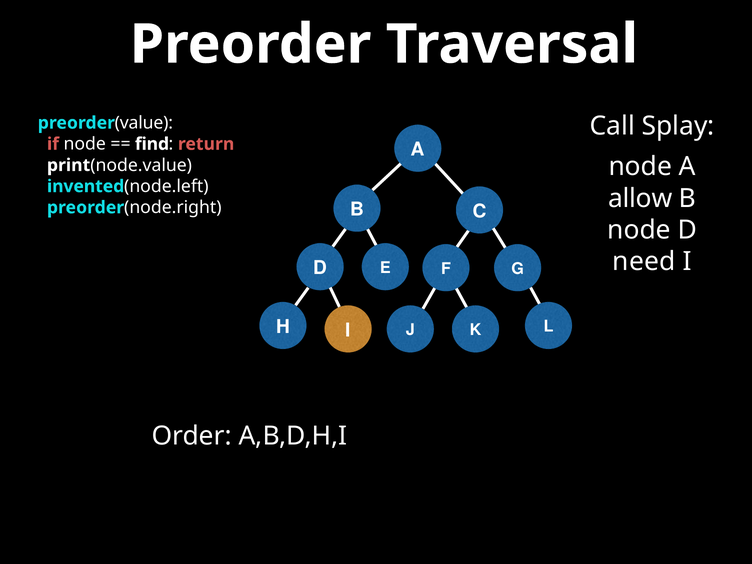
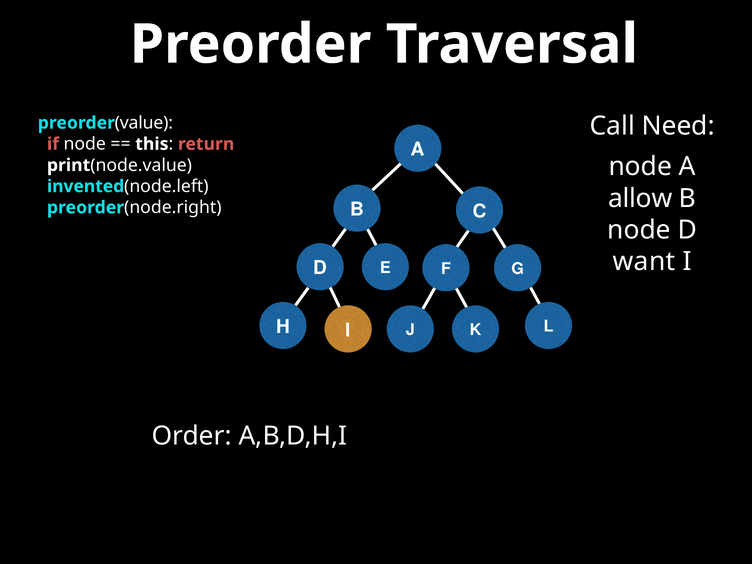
Splay: Splay -> Need
find: find -> this
need: need -> want
